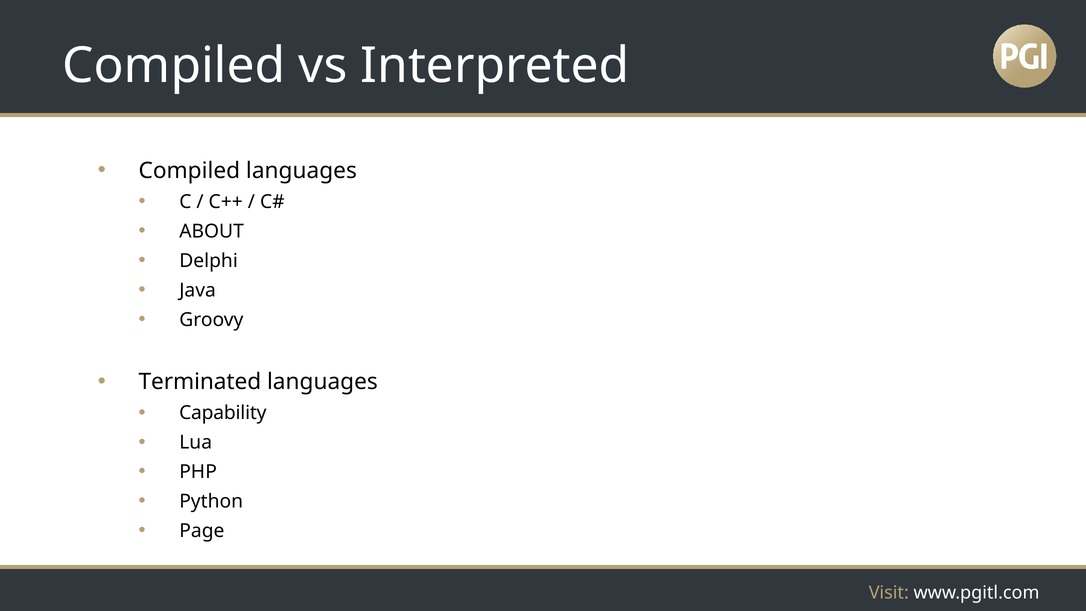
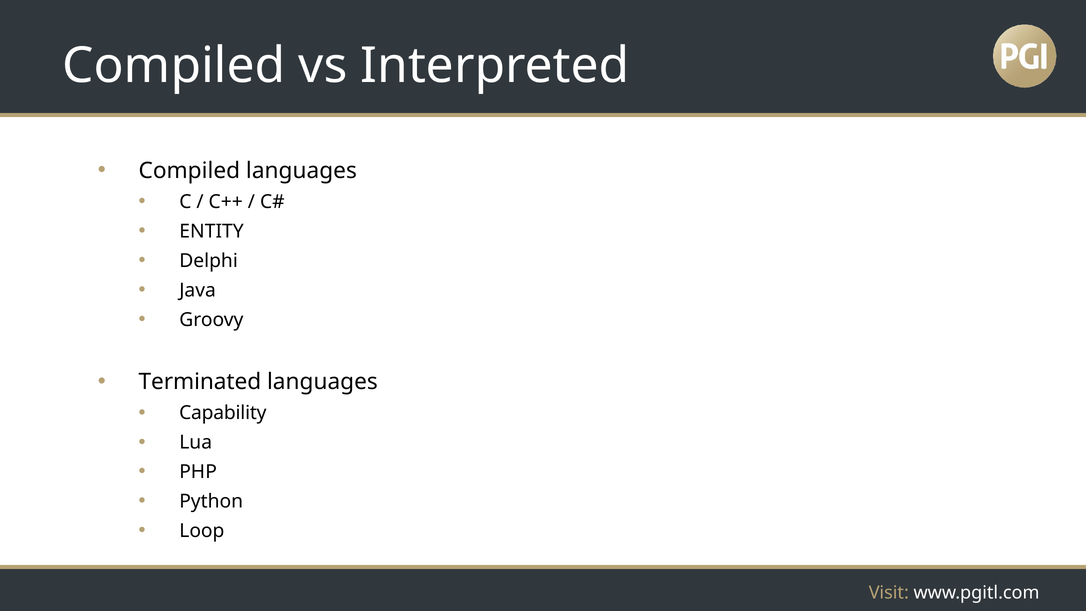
ABOUT: ABOUT -> ENTITY
Page: Page -> Loop
